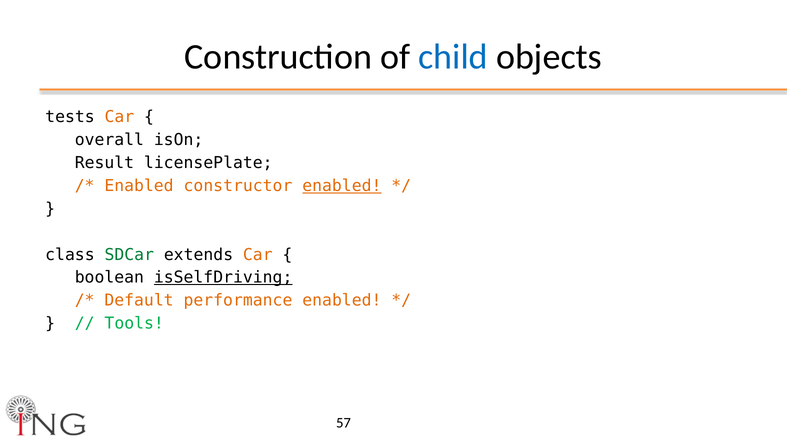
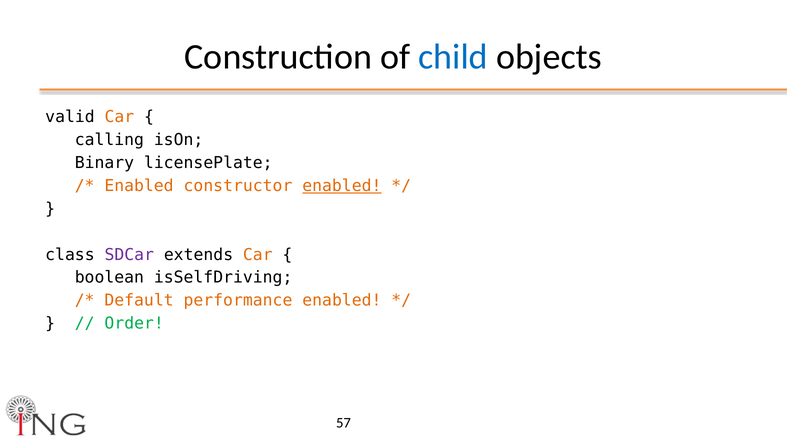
tests: tests -> valid
overall: overall -> calling
Result: Result -> Binary
SDCar colour: green -> purple
isSelfDriving underline: present -> none
Tools: Tools -> Order
